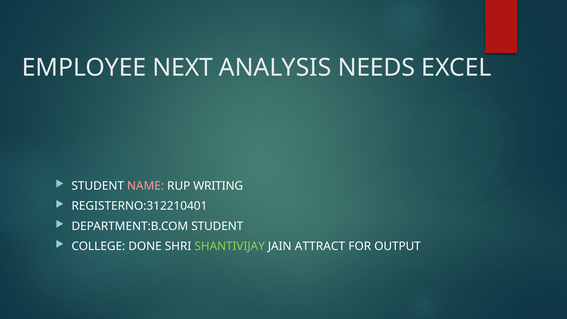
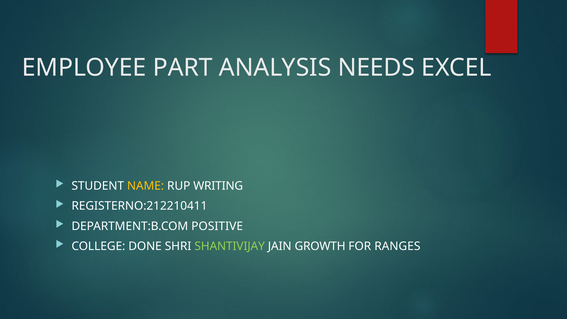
NEXT: NEXT -> PART
NAME colour: pink -> yellow
REGISTERNO:312210401: REGISTERNO:312210401 -> REGISTERNO:212210411
DEPARTMENT:B.COM STUDENT: STUDENT -> POSITIVE
ATTRACT: ATTRACT -> GROWTH
OUTPUT: OUTPUT -> RANGES
